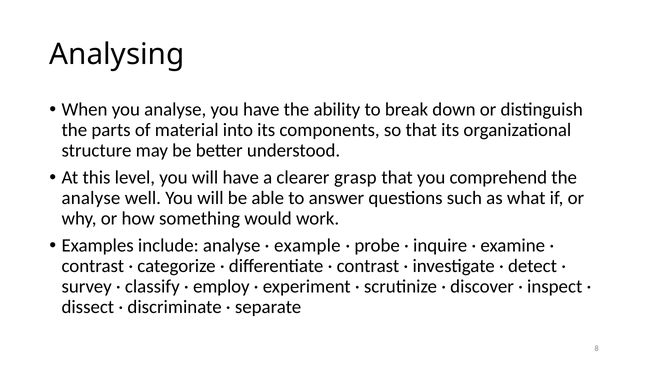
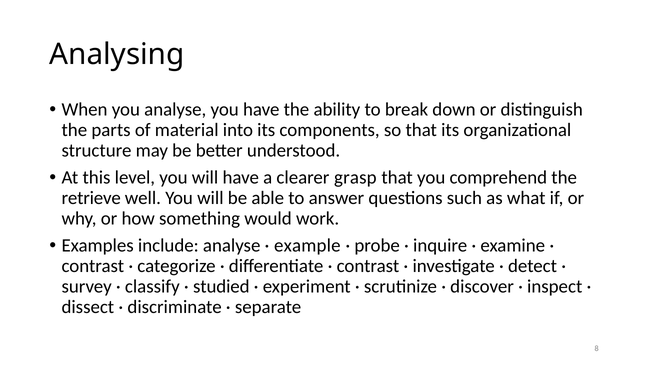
analyse at (91, 198): analyse -> retrieve
employ: employ -> studied
